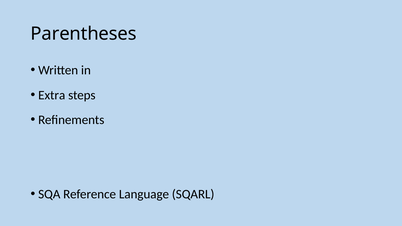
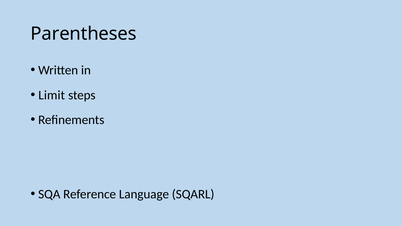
Extra: Extra -> Limit
